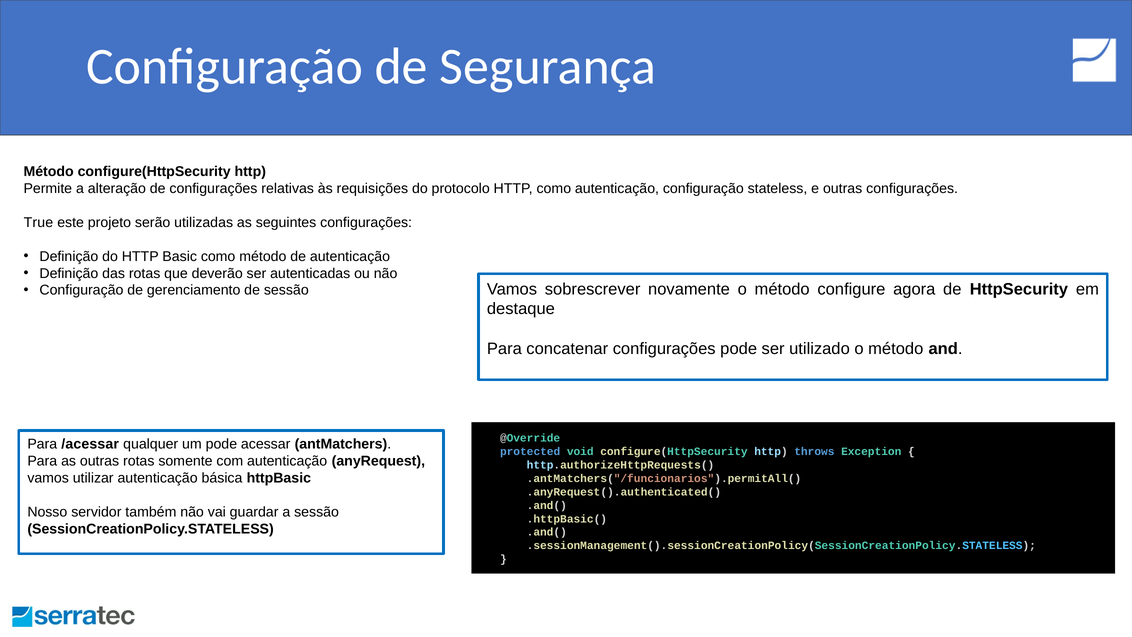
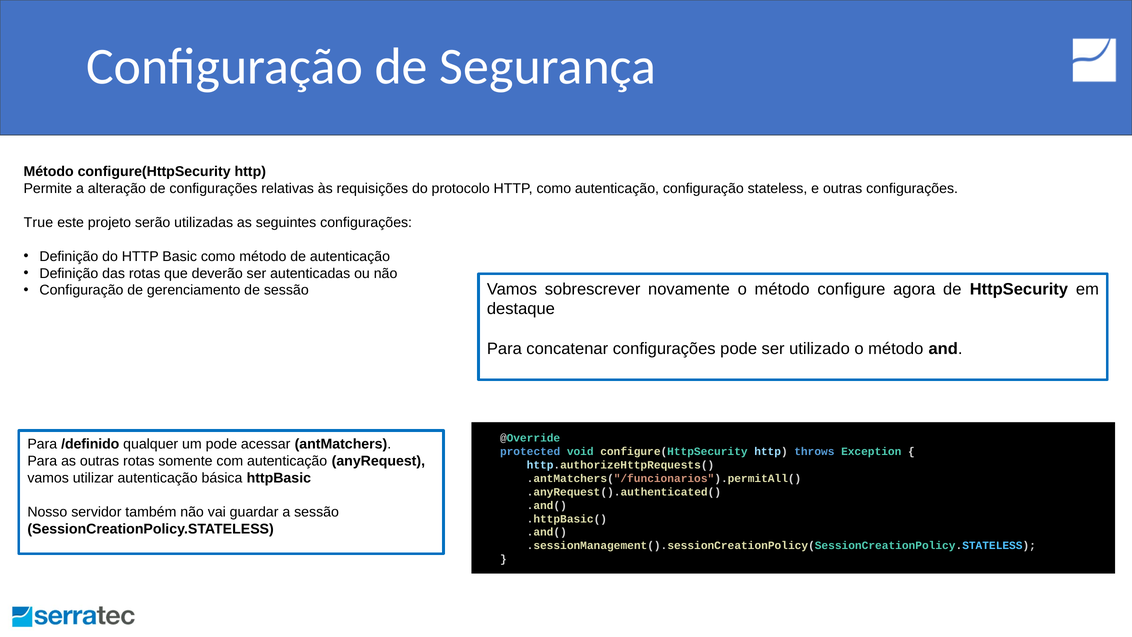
/acessar: /acessar -> /definido
